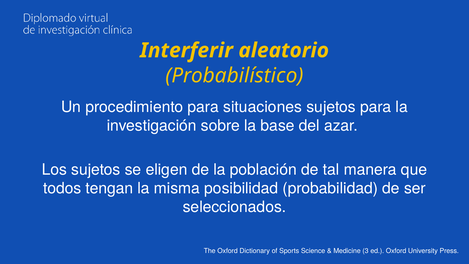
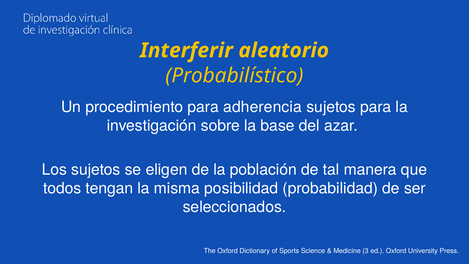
situaciones: situaciones -> adherencia
